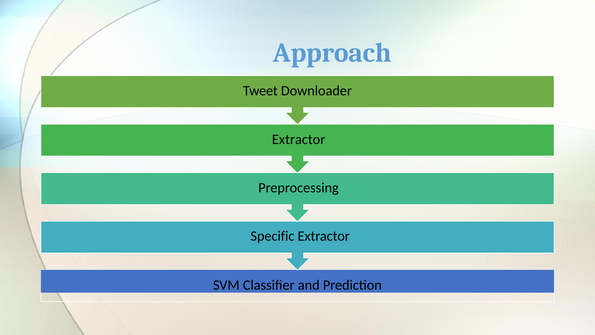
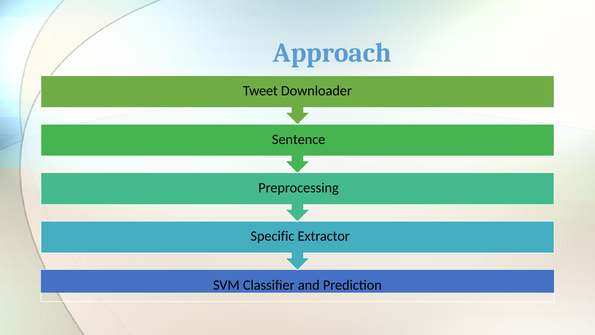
Extractor at (299, 139): Extractor -> Sentence
